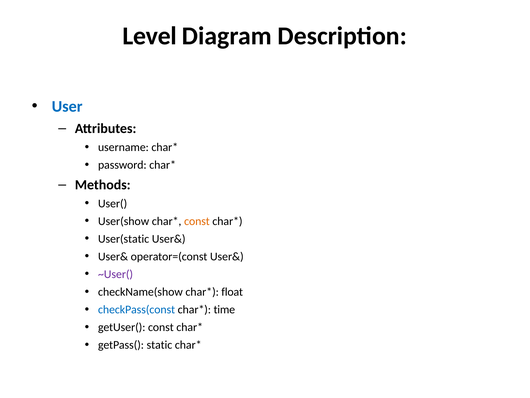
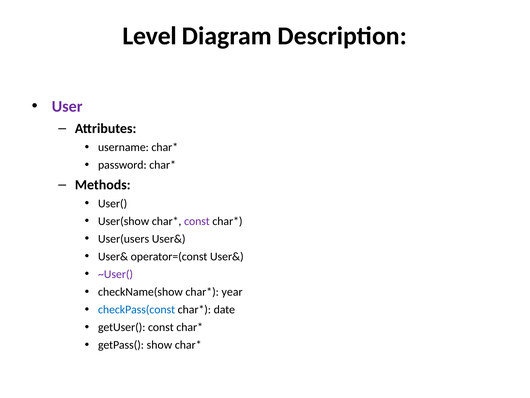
User colour: blue -> purple
const at (197, 221) colour: orange -> purple
User(static: User(static -> User(users
float: float -> year
time: time -> date
static: static -> show
